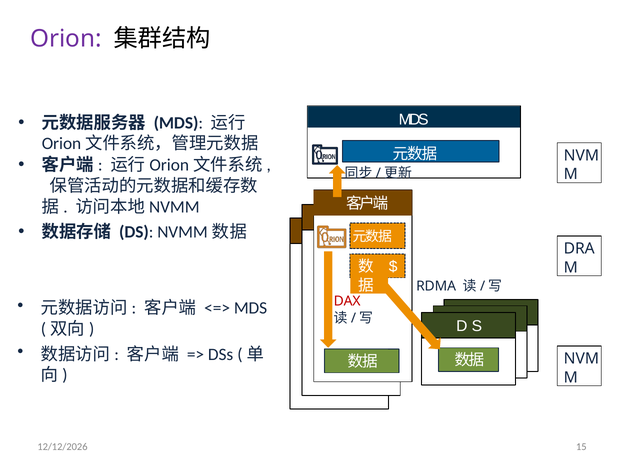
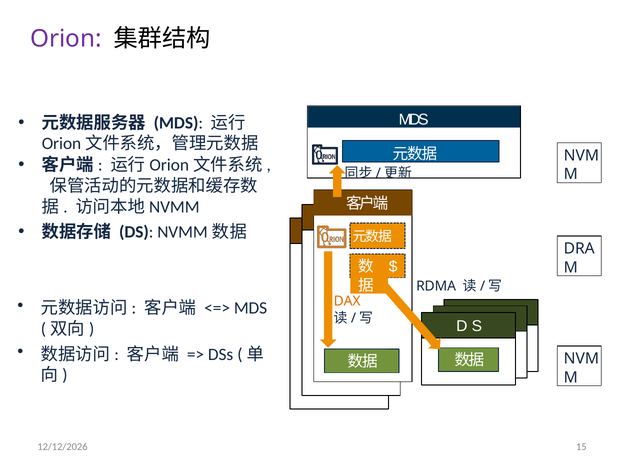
DAX colour: red -> orange
